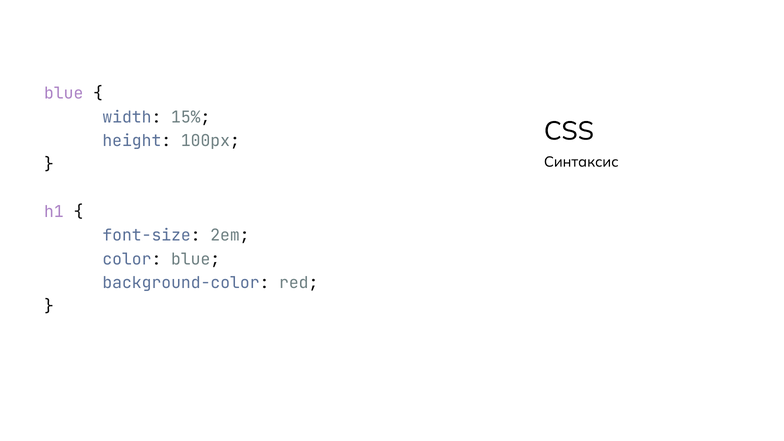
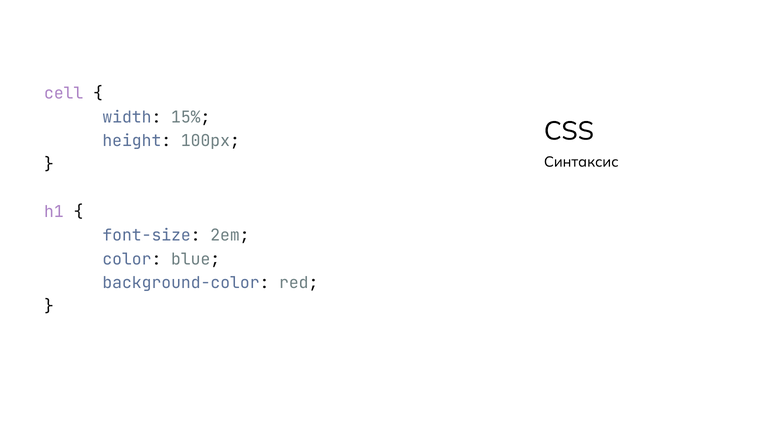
blue at (64, 93): blue -> cell
